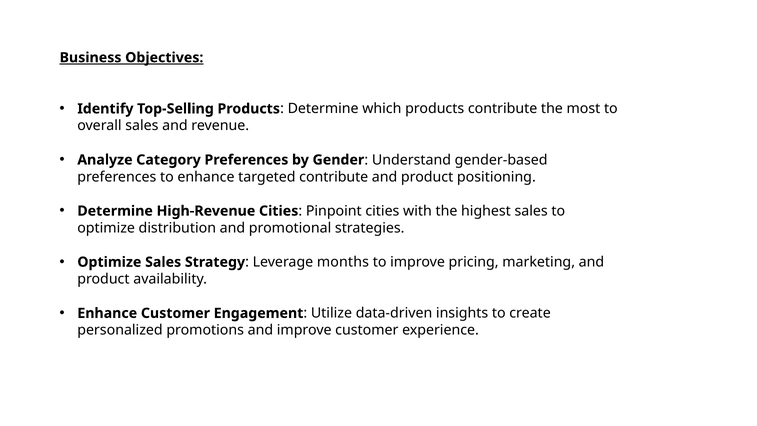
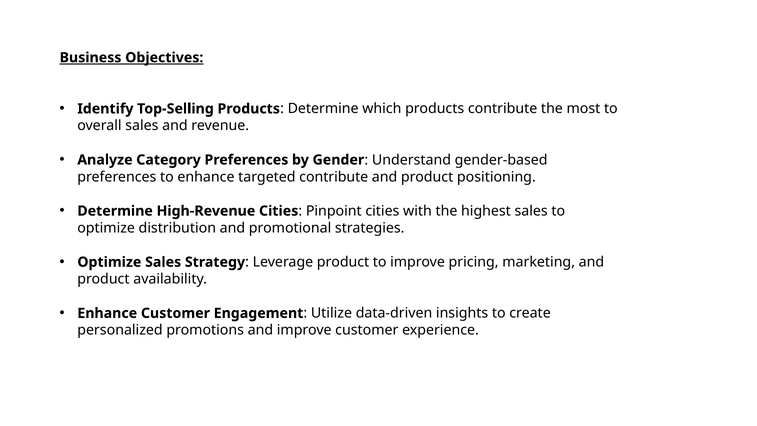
Leverage months: months -> product
